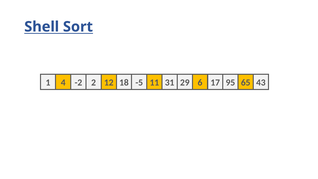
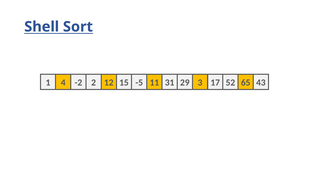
18: 18 -> 15
6: 6 -> 3
95: 95 -> 52
